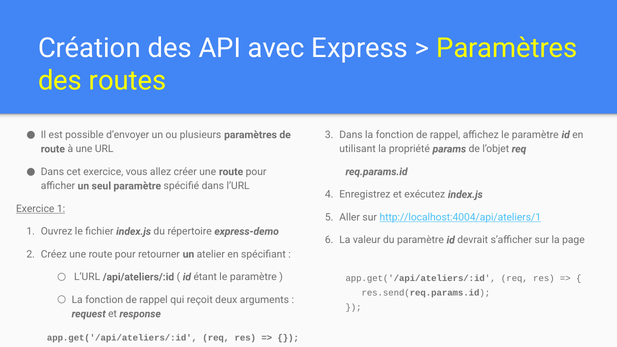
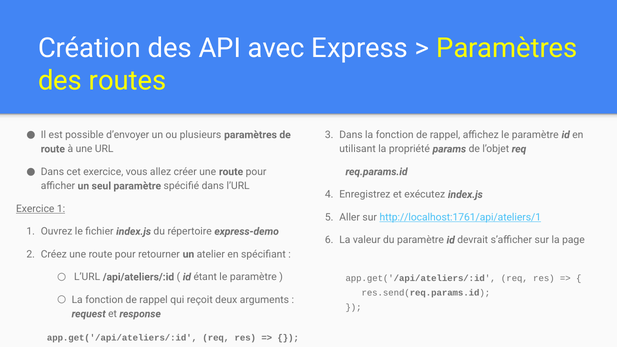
http://localhost:4004/api/ateliers/1: http://localhost:4004/api/ateliers/1 -> http://localhost:1761/api/ateliers/1
